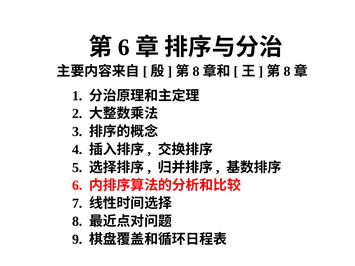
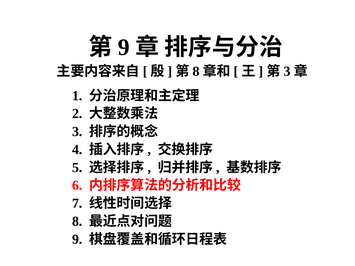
6 at (124, 47): 6 -> 9
8 at (287, 71): 8 -> 3
